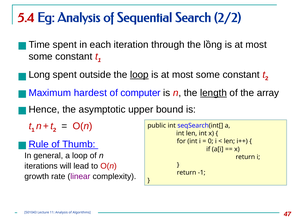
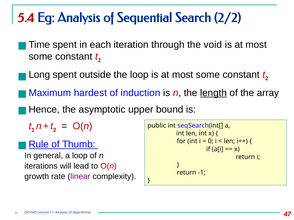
lồng: lồng -> void
loop at (139, 75) underline: present -> none
computer: computer -> induction
